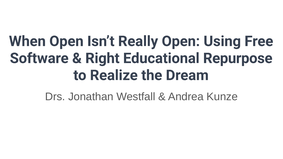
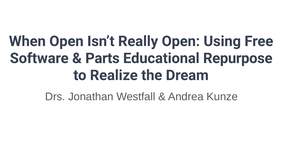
Right: Right -> Parts
